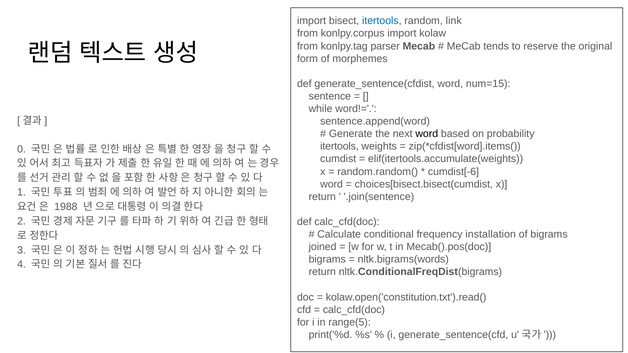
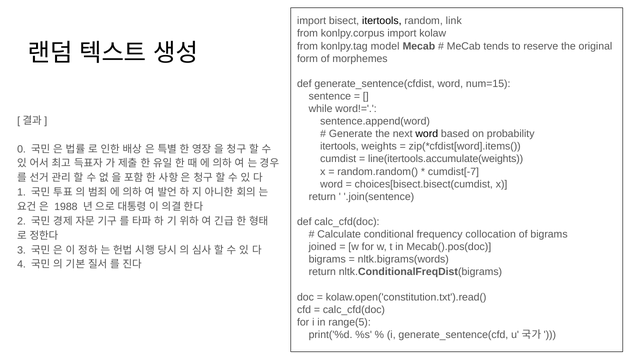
itertools at (382, 21) colour: blue -> black
parser: parser -> model
elif(itertools.accumulate(weights: elif(itertools.accumulate(weights -> line(itertools.accumulate(weights
cumdist[-6: cumdist[-6 -> cumdist[-7
installation: installation -> collocation
